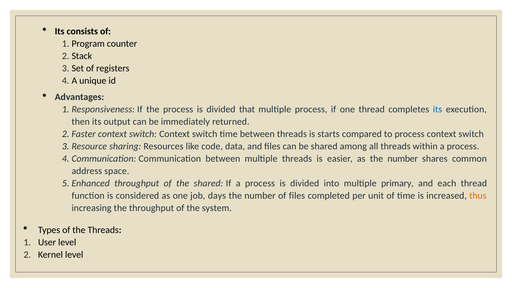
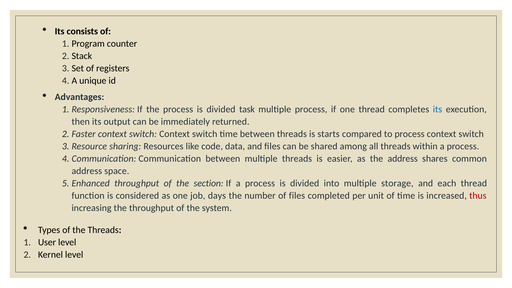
that: that -> task
as the number: number -> address
the shared: shared -> section
primary: primary -> storage
thus colour: orange -> red
